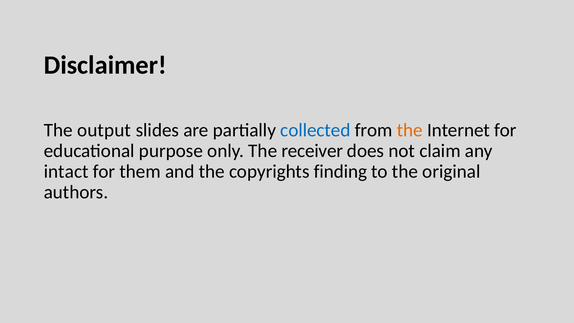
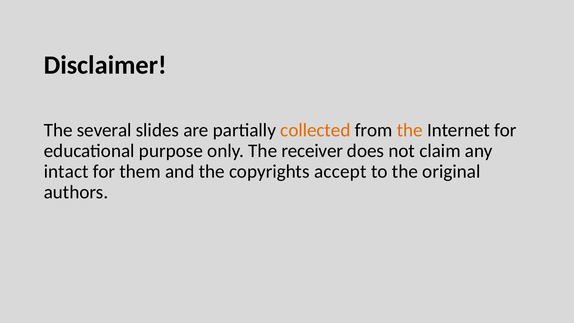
output: output -> several
collected colour: blue -> orange
finding: finding -> accept
